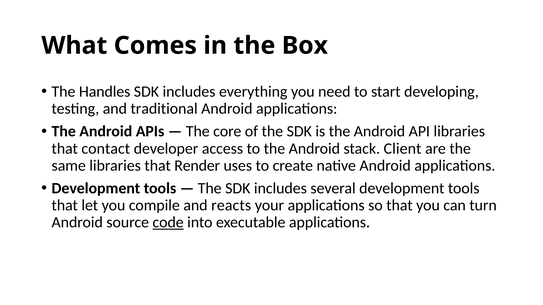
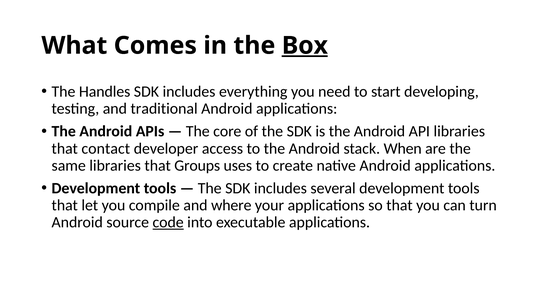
Box underline: none -> present
Client: Client -> When
Render: Render -> Groups
reacts: reacts -> where
